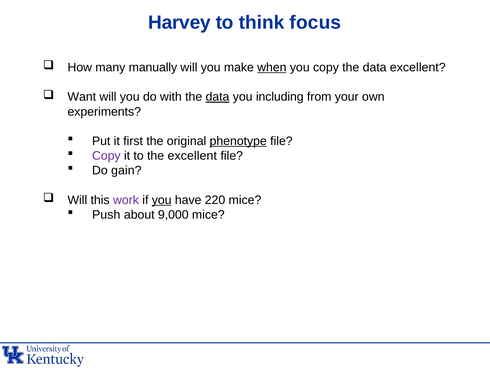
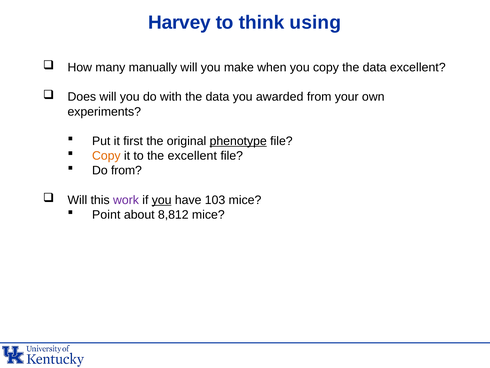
focus: focus -> using
when underline: present -> none
Want: Want -> Does
data at (217, 97) underline: present -> none
including: including -> awarded
Copy at (106, 156) colour: purple -> orange
Do gain: gain -> from
220: 220 -> 103
Push: Push -> Point
9,000: 9,000 -> 8,812
